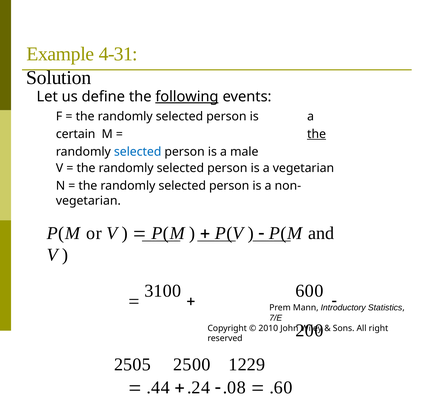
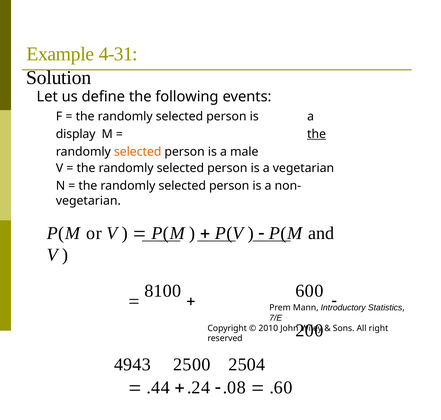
following underline: present -> none
certain: certain -> display
selected at (138, 152) colour: blue -> orange
3100: 3100 -> 8100
2505: 2505 -> 4943
1229: 1229 -> 2504
